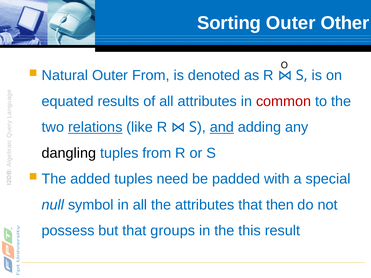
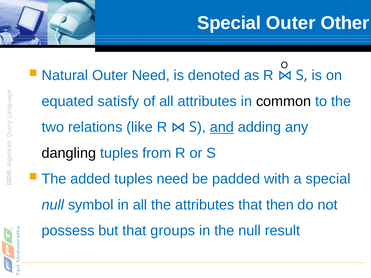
Sorting at (229, 23): Sorting -> Special
Outer From: From -> Need
results: results -> satisfy
common colour: red -> black
relations underline: present -> none
the this: this -> null
